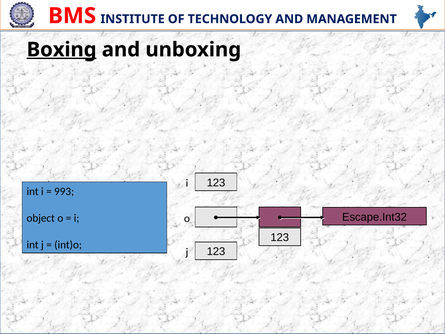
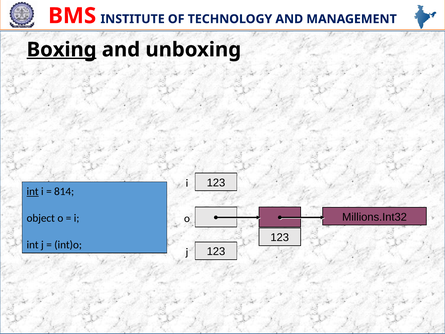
int at (33, 191) underline: none -> present
993: 993 -> 814
Escape.Int32: Escape.Int32 -> Millions.Int32
